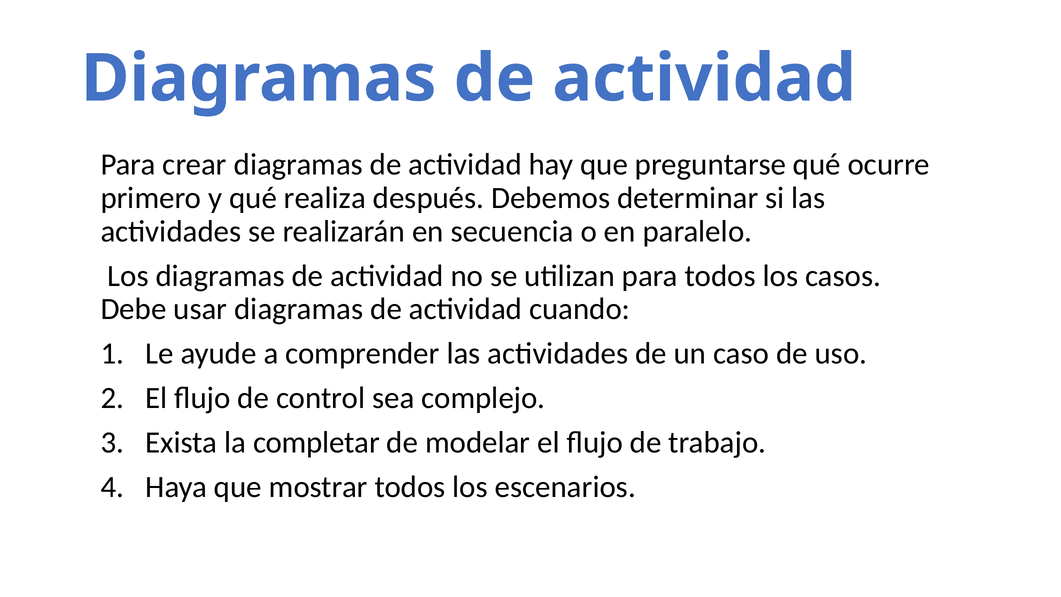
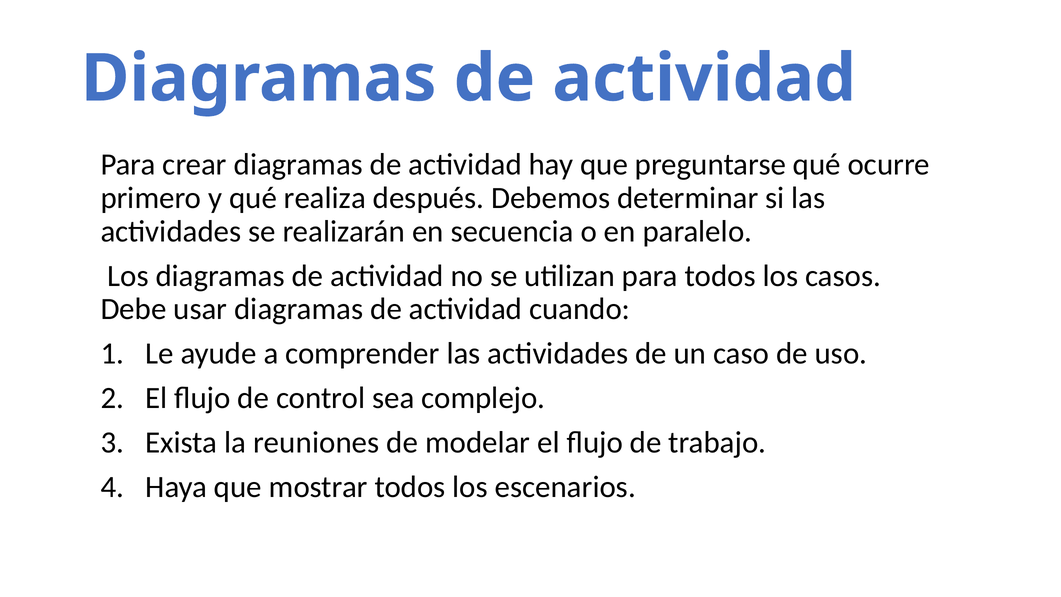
completar: completar -> reuniones
